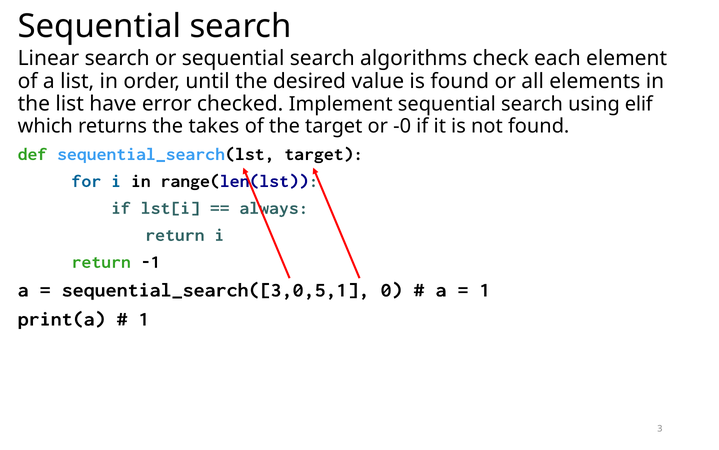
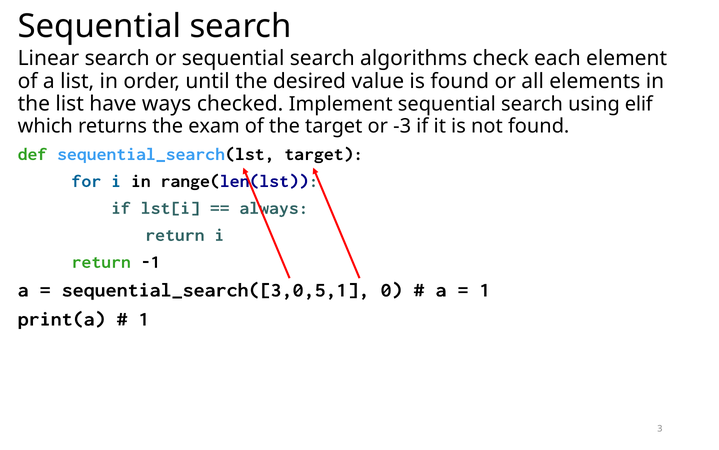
error: error -> ways
takes: takes -> exam
-0: -0 -> -3
